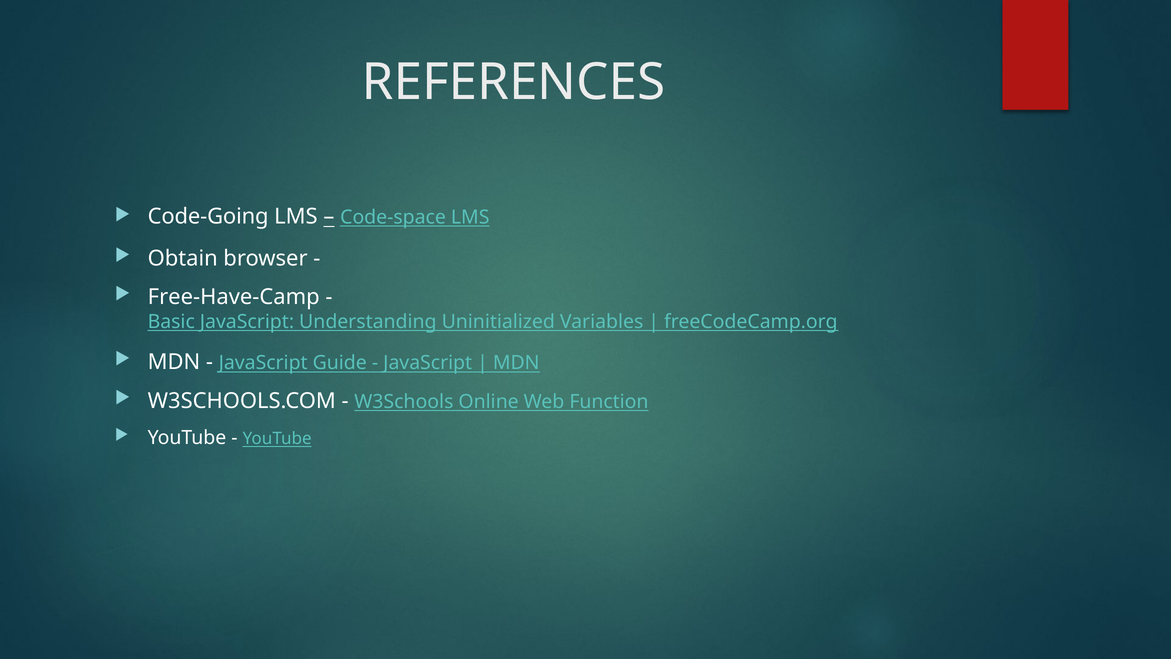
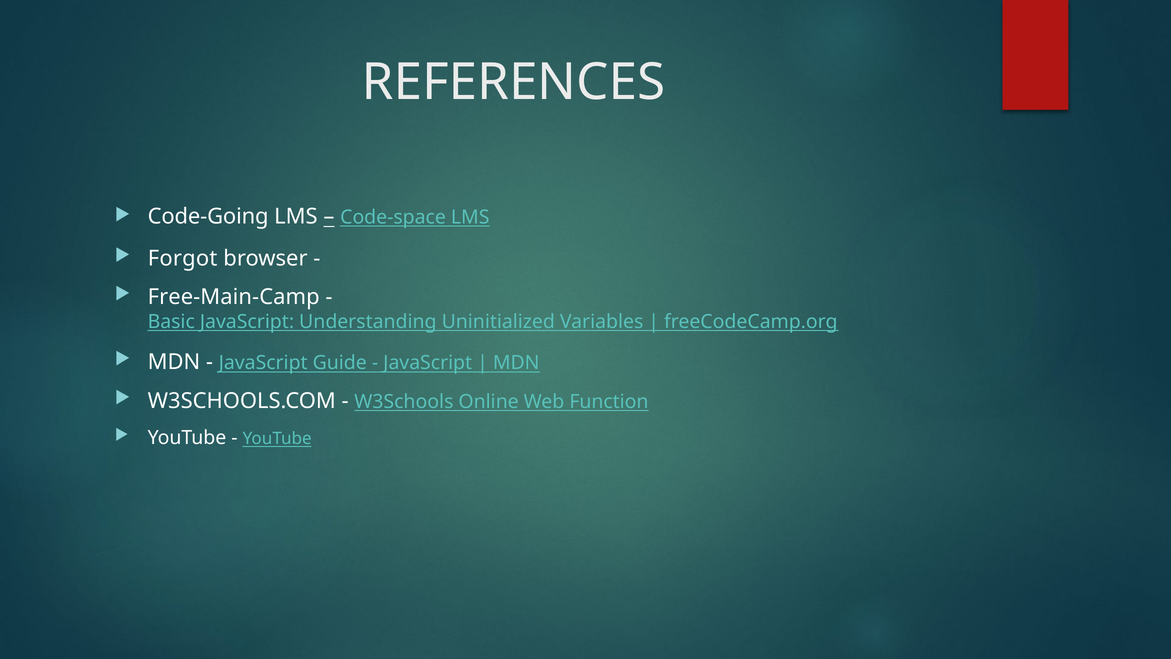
Obtain: Obtain -> Forgot
Free-Have-Camp: Free-Have-Camp -> Free-Main-Camp
